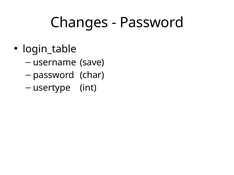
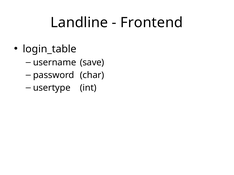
Changes: Changes -> Landline
Password at (152, 23): Password -> Frontend
